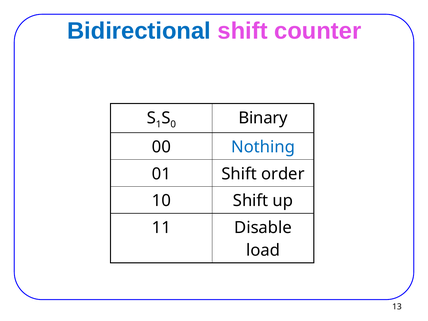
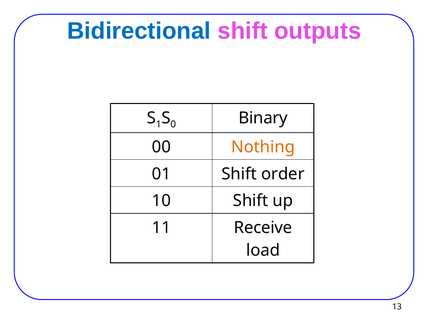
counter: counter -> outputs
Nothing colour: blue -> orange
Disable: Disable -> Receive
